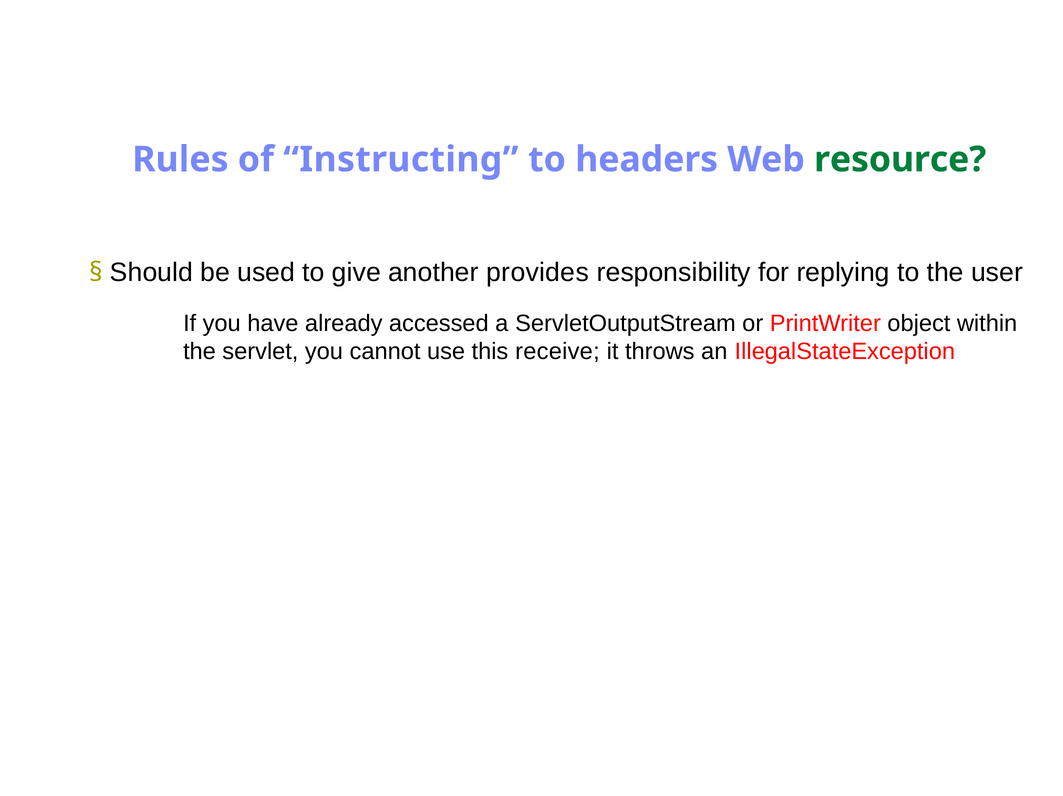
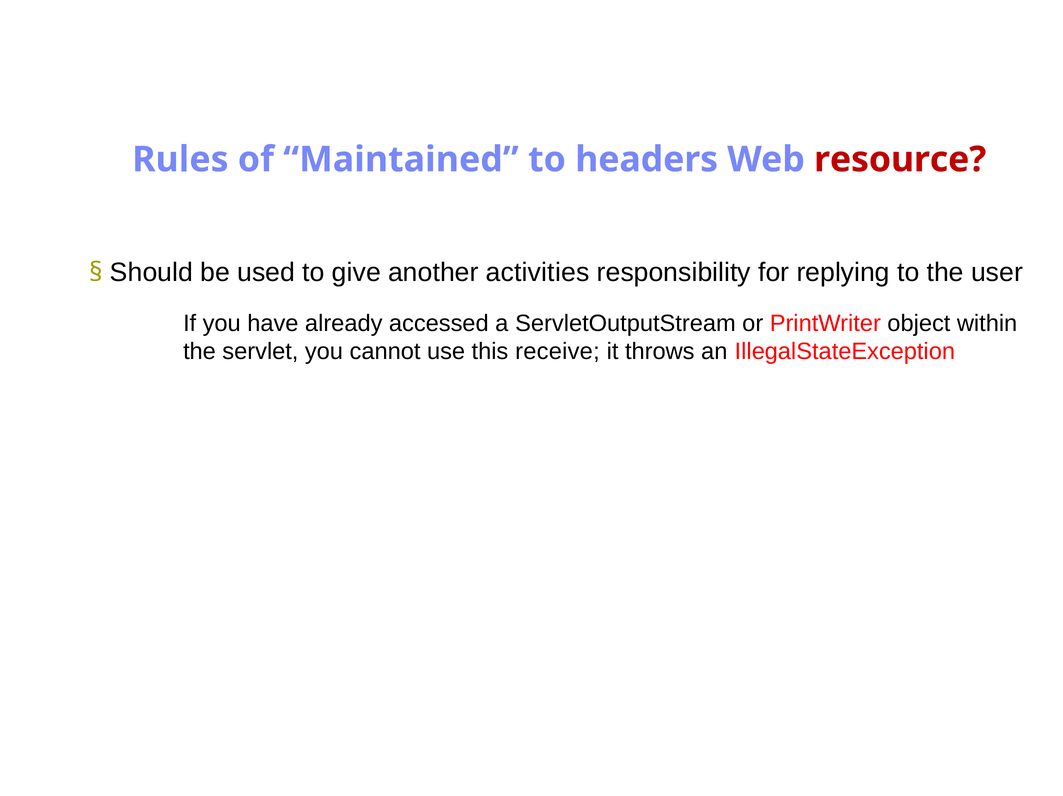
Instructing: Instructing -> Maintained
resource colour: green -> red
provides: provides -> activities
